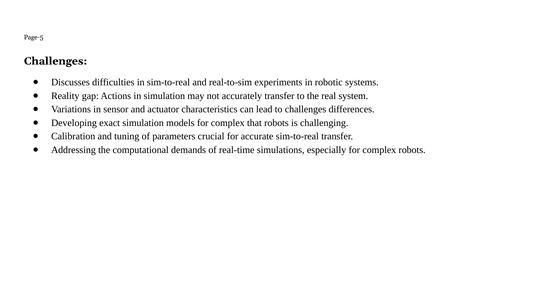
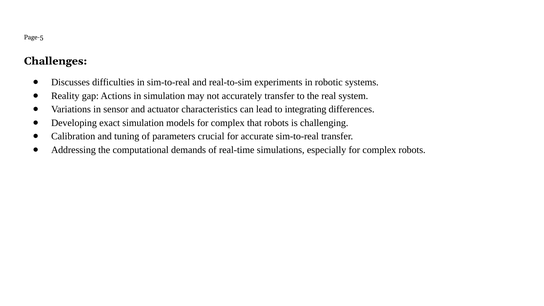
to challenges: challenges -> integrating
